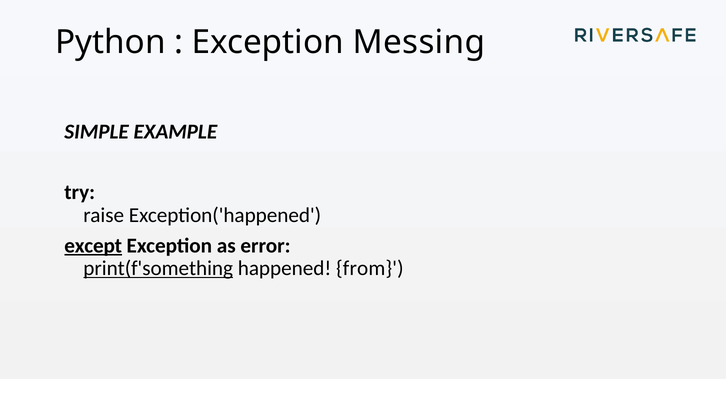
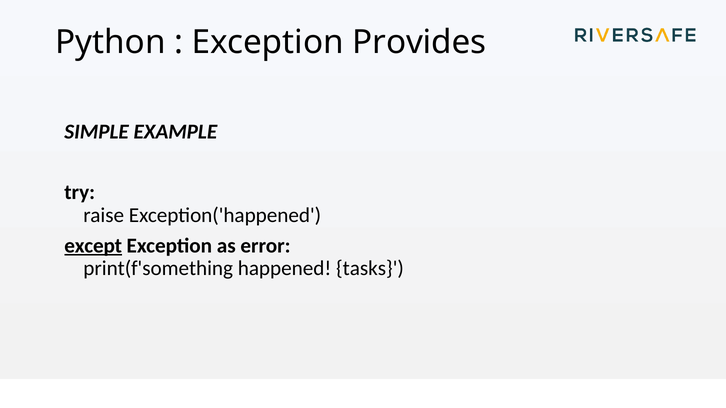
Messing: Messing -> Provides
print(f'something underline: present -> none
from: from -> tasks
